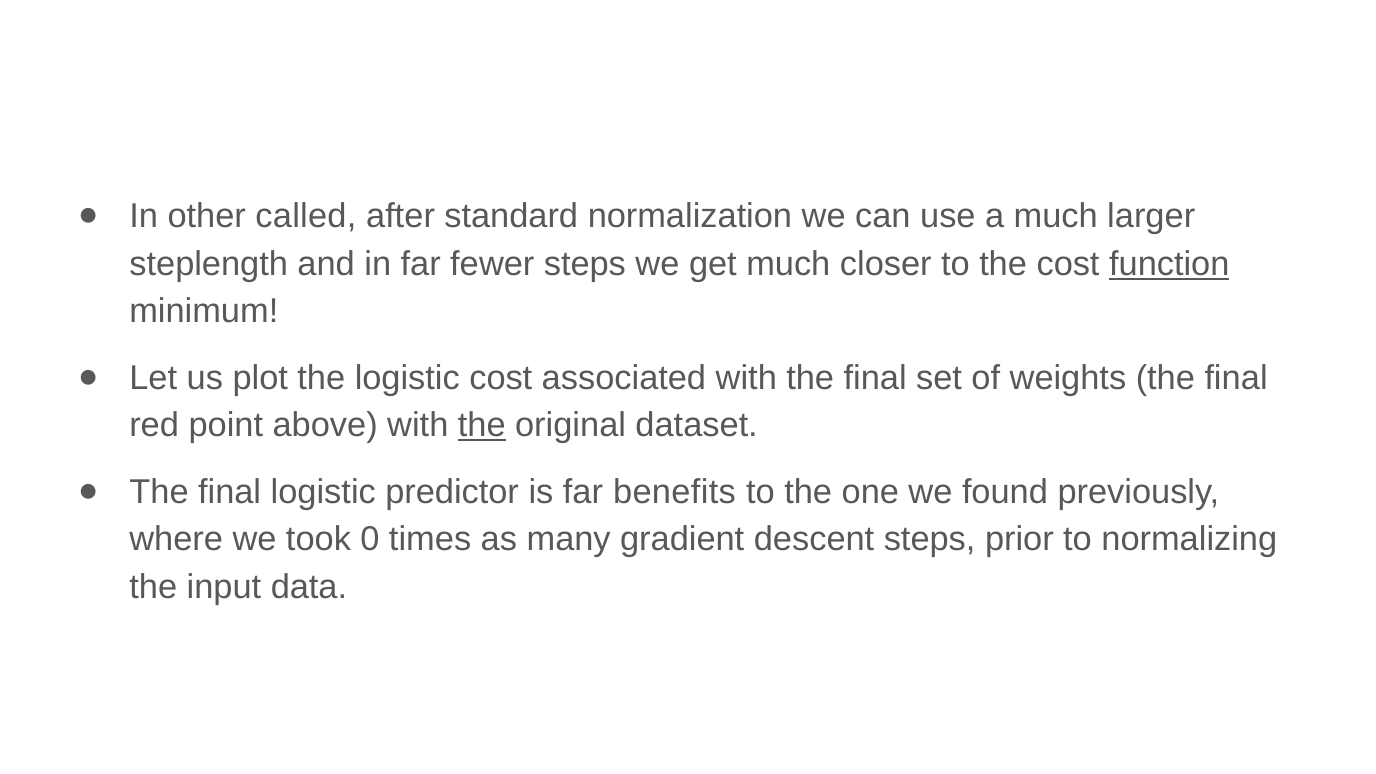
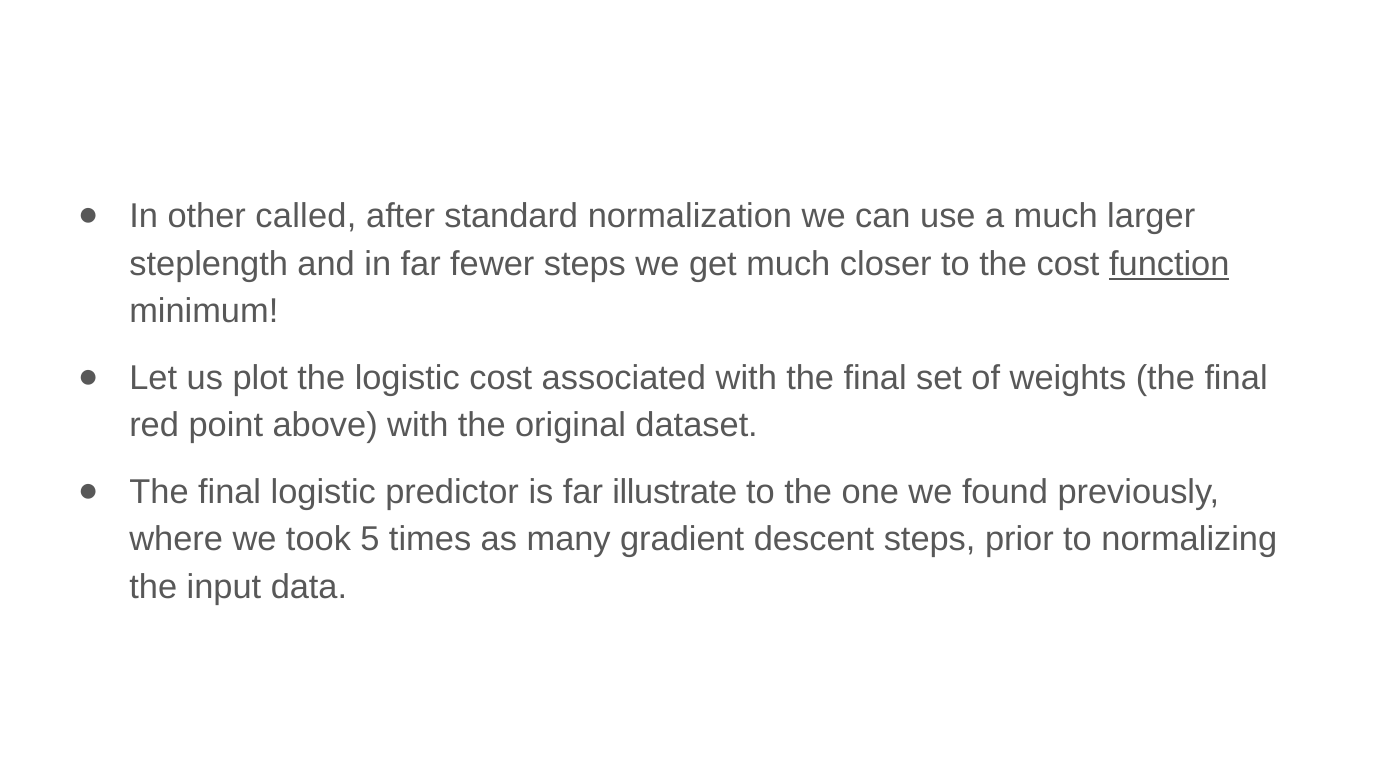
the at (482, 425) underline: present -> none
benefits: benefits -> illustrate
0: 0 -> 5
